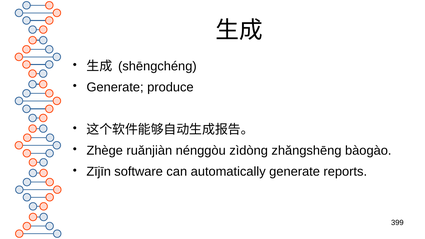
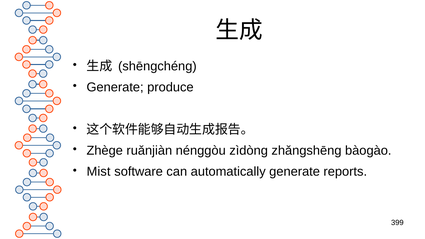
Zījīn: Zījīn -> Mist
